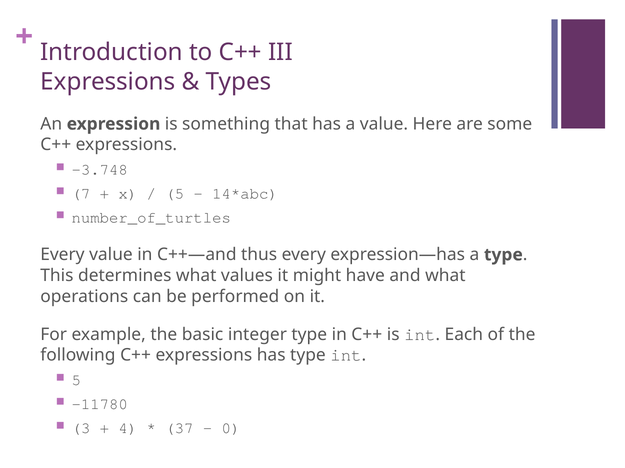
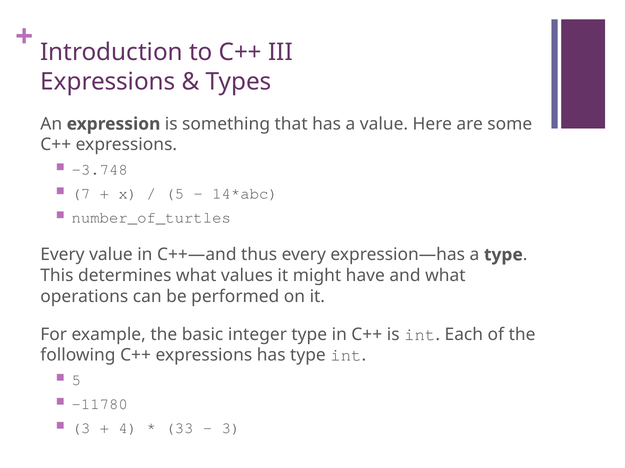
37: 37 -> 33
0 at (231, 429): 0 -> 3
